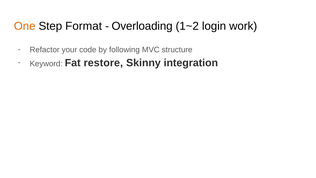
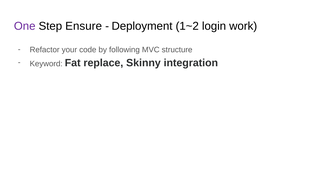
One colour: orange -> purple
Format: Format -> Ensure
Overloading: Overloading -> Deployment
restore: restore -> replace
